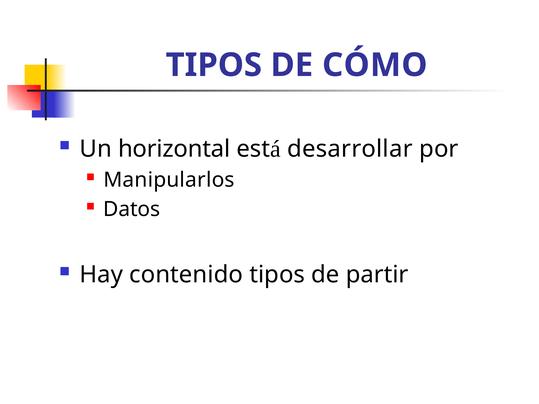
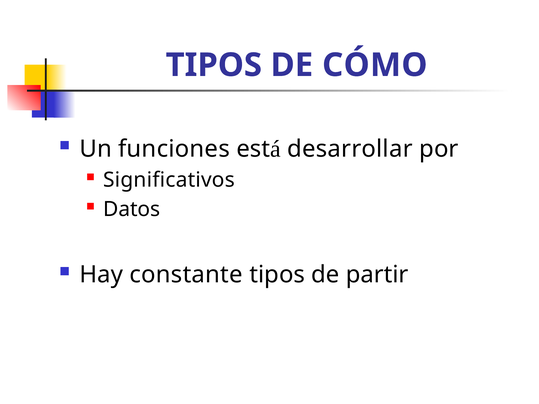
horizontal: horizontal -> funciones
Manipularlos: Manipularlos -> Significativos
contenido: contenido -> constante
